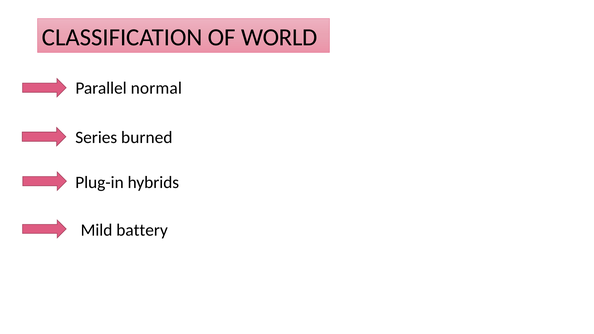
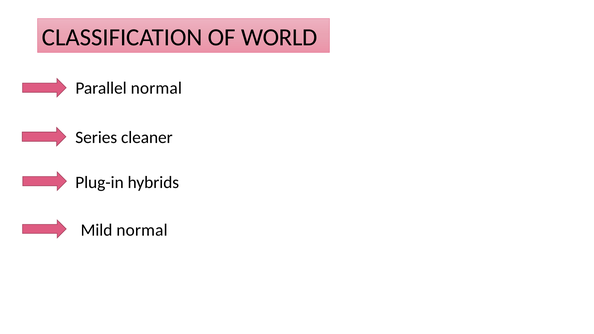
burned: burned -> cleaner
Mild battery: battery -> normal
